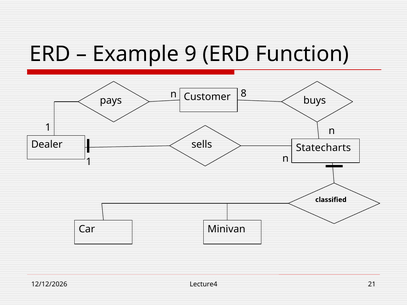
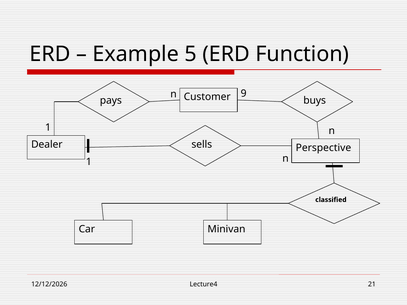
9: 9 -> 5
8: 8 -> 9
Statecharts: Statecharts -> Perspective
